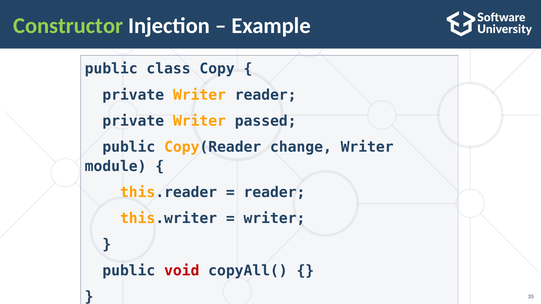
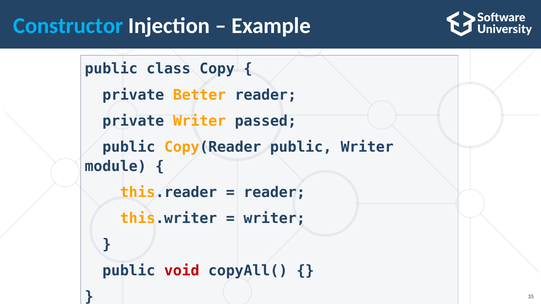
Constructor colour: light green -> light blue
Writer at (200, 95): Writer -> Better
Copy(Reader change: change -> public
